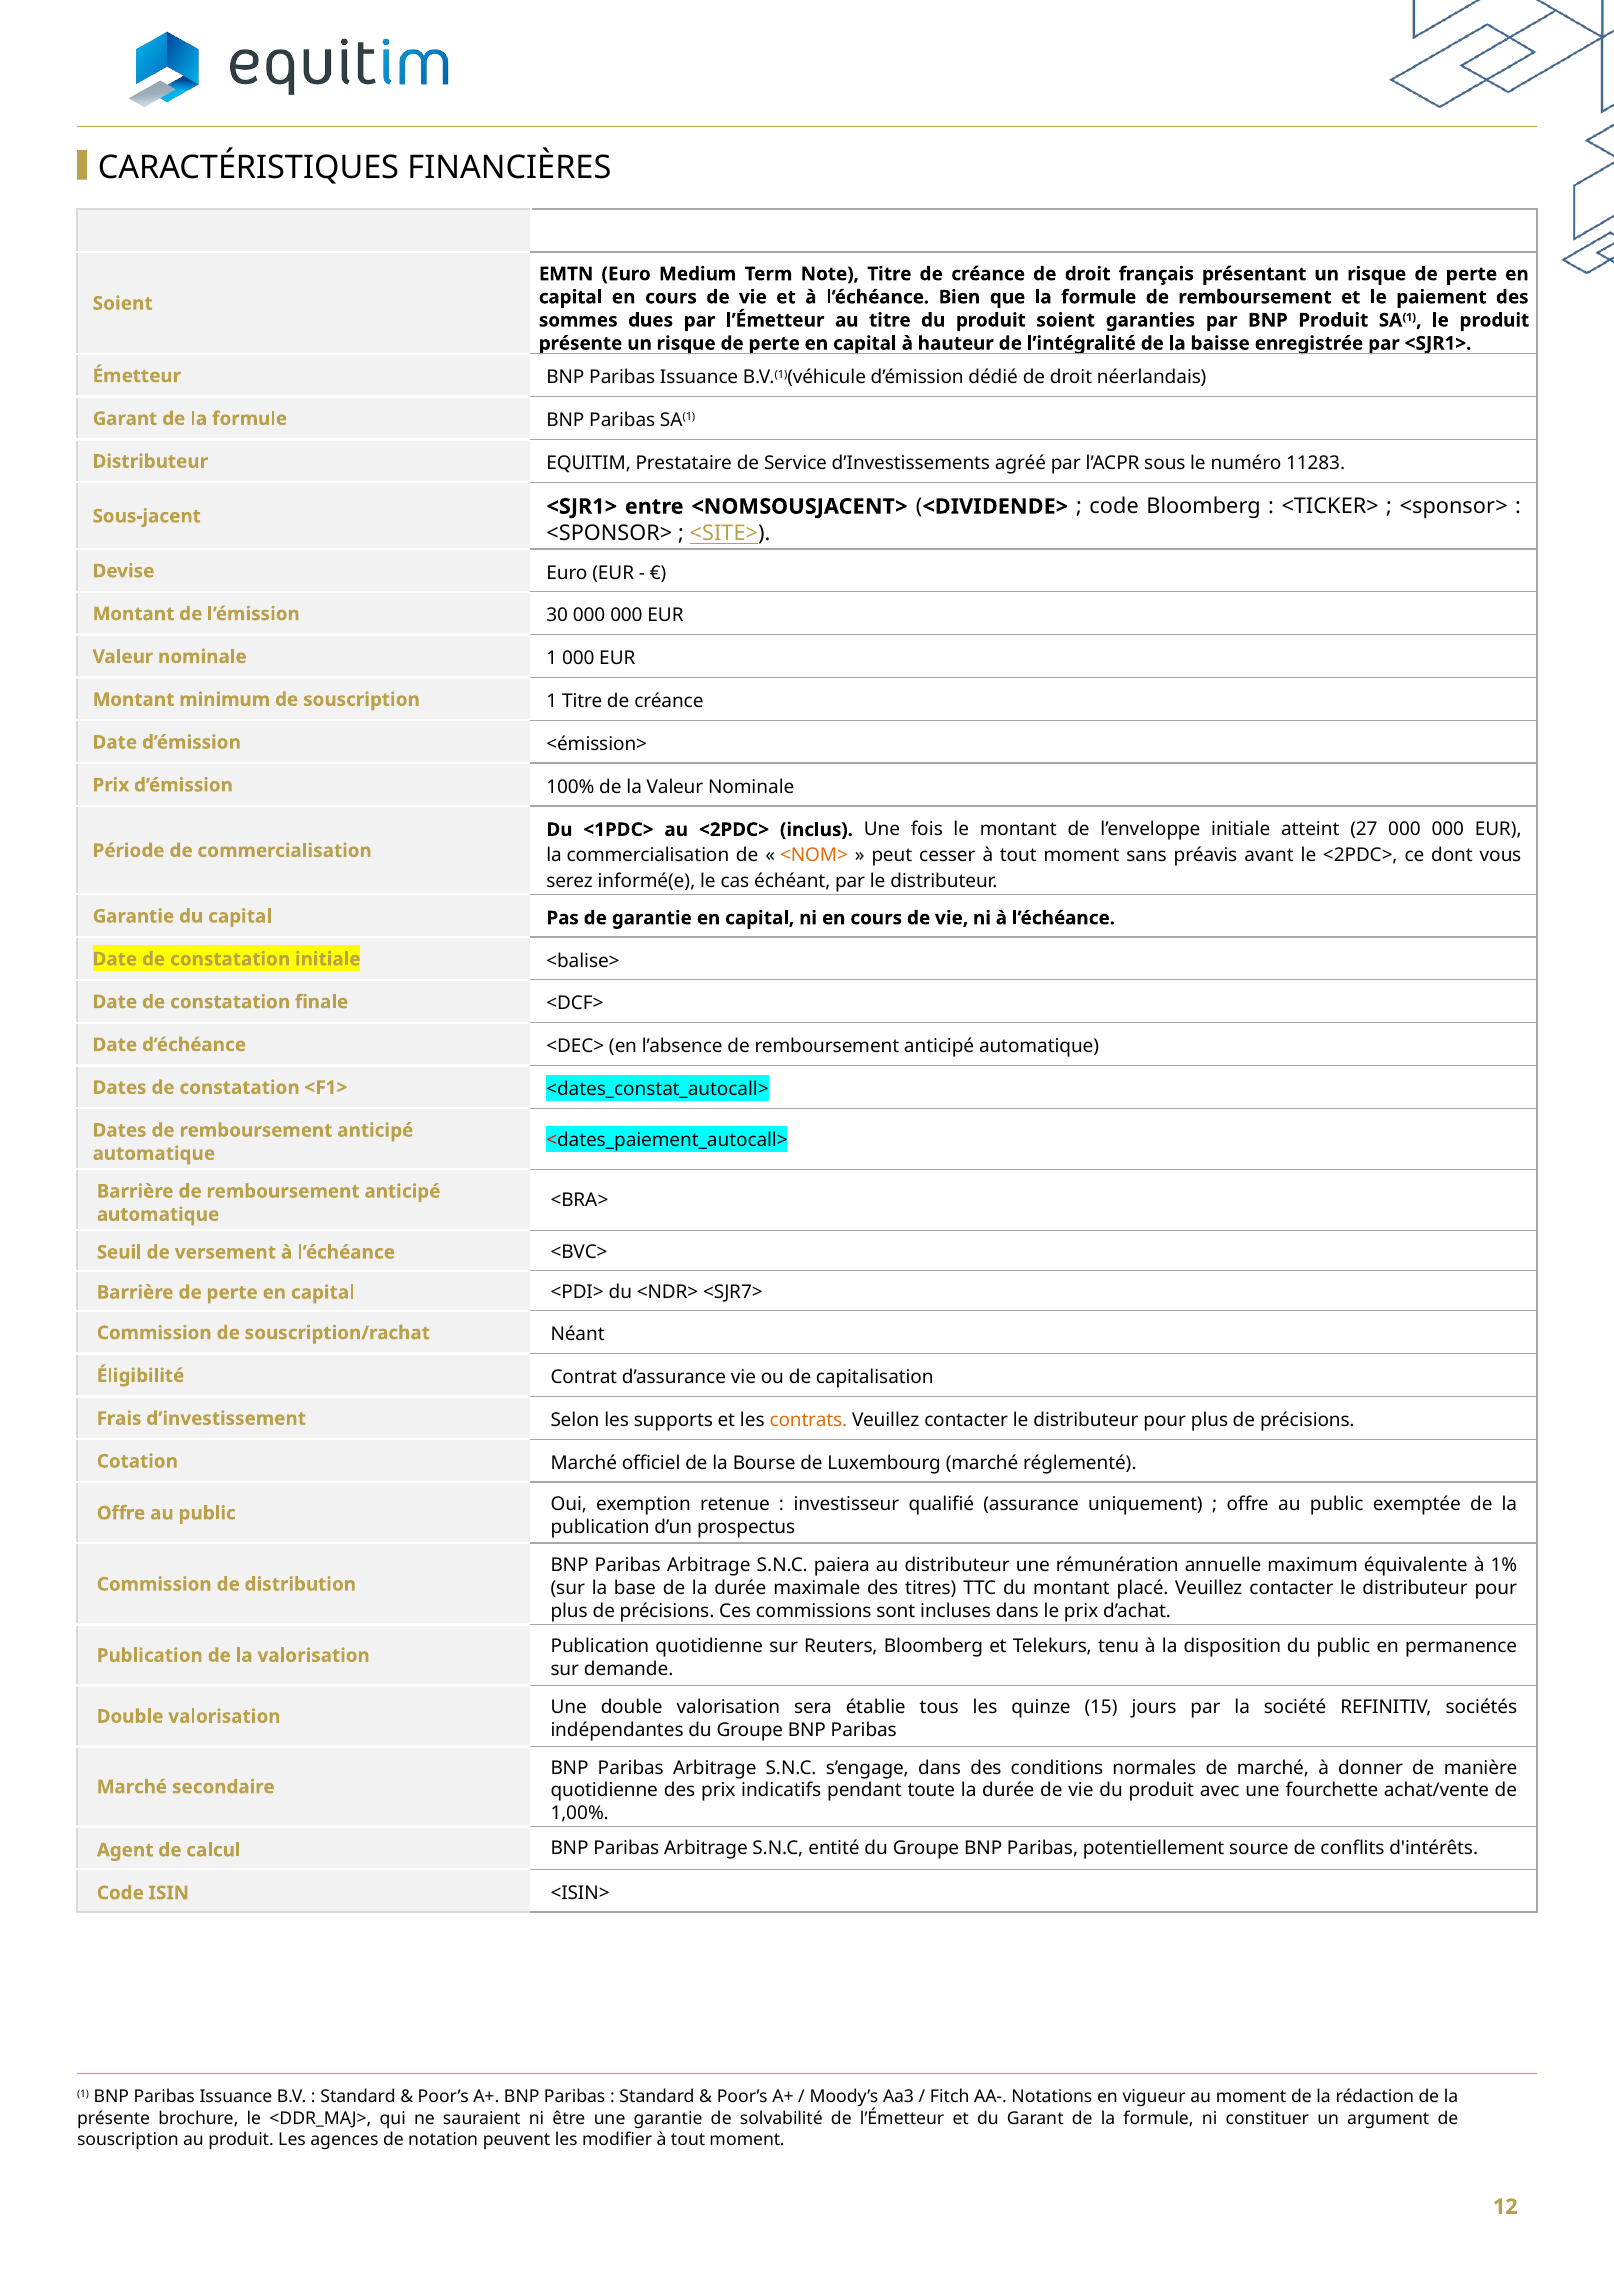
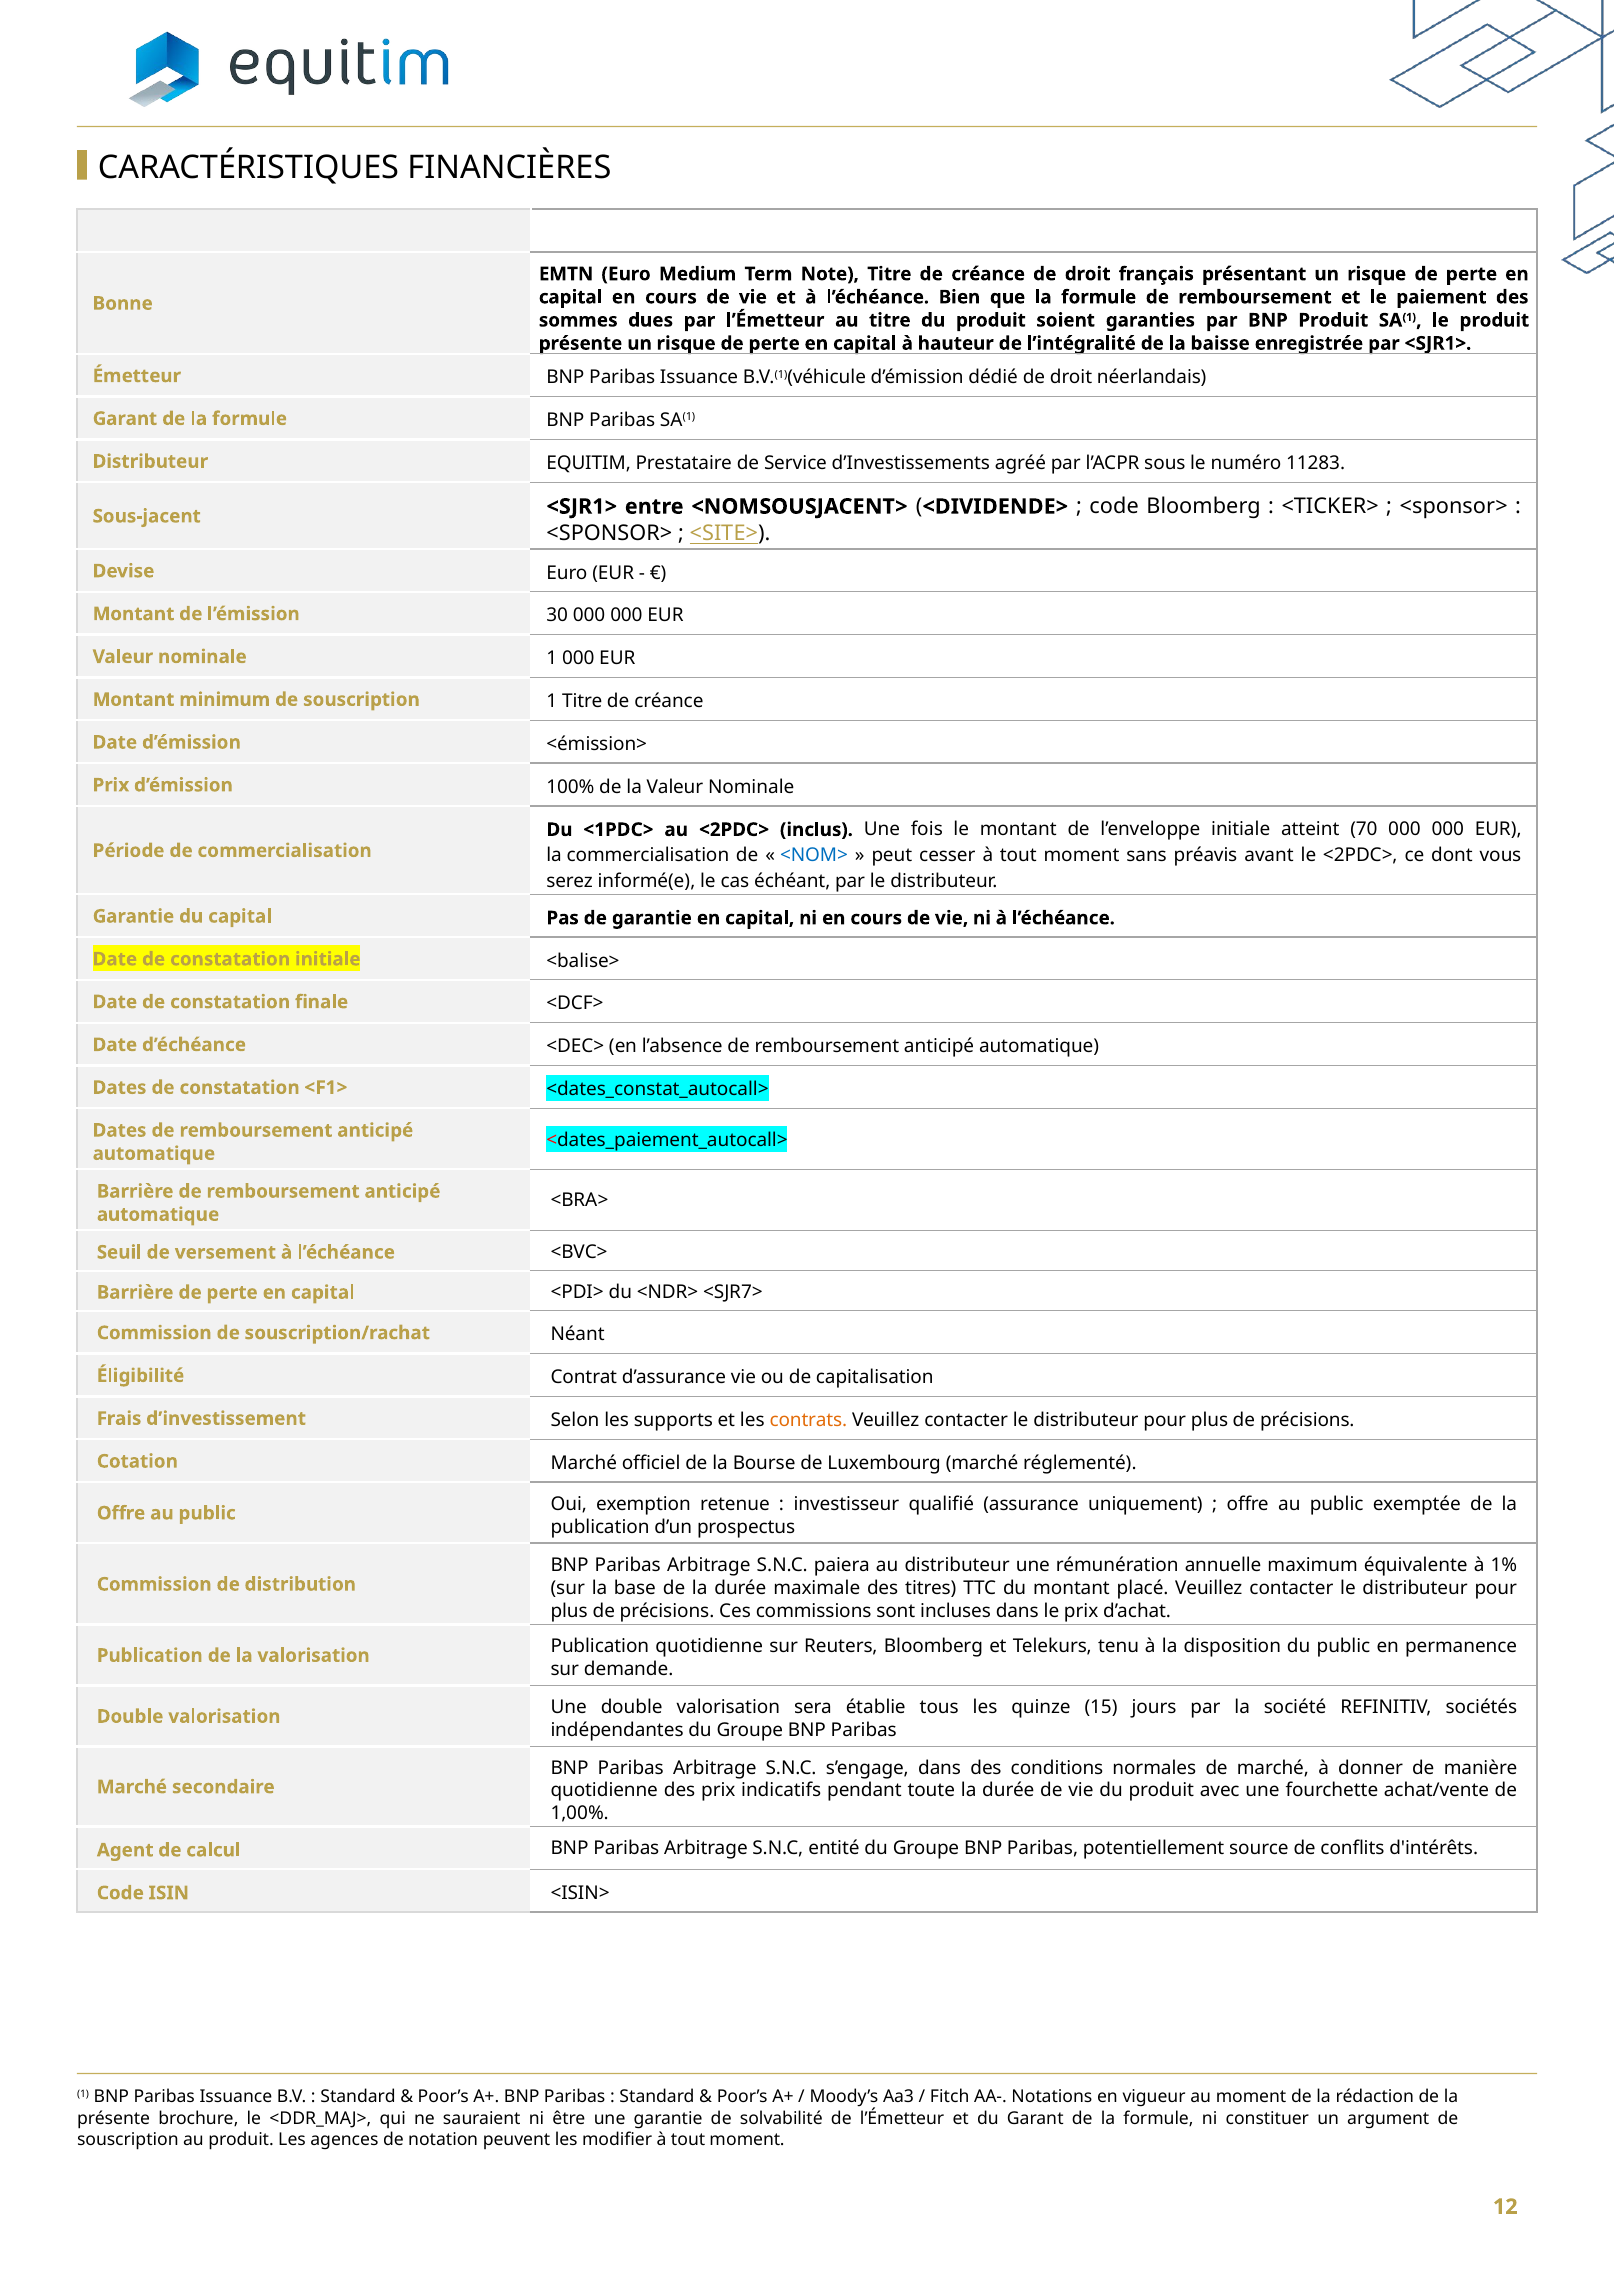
Soient at (123, 303): Soient -> Bonne
27: 27 -> 70
<NOM> colour: orange -> blue
